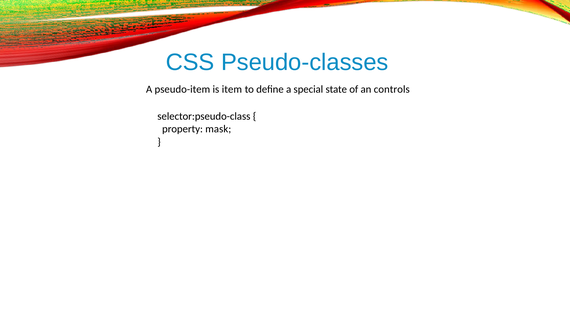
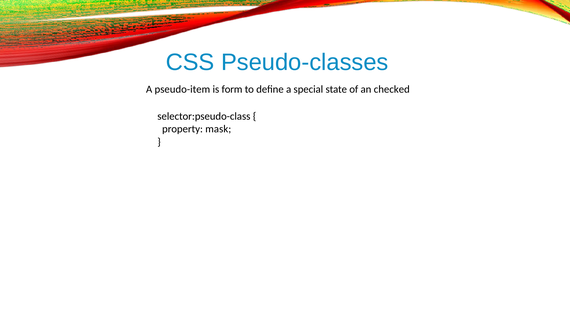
item: item -> form
controls: controls -> checked
